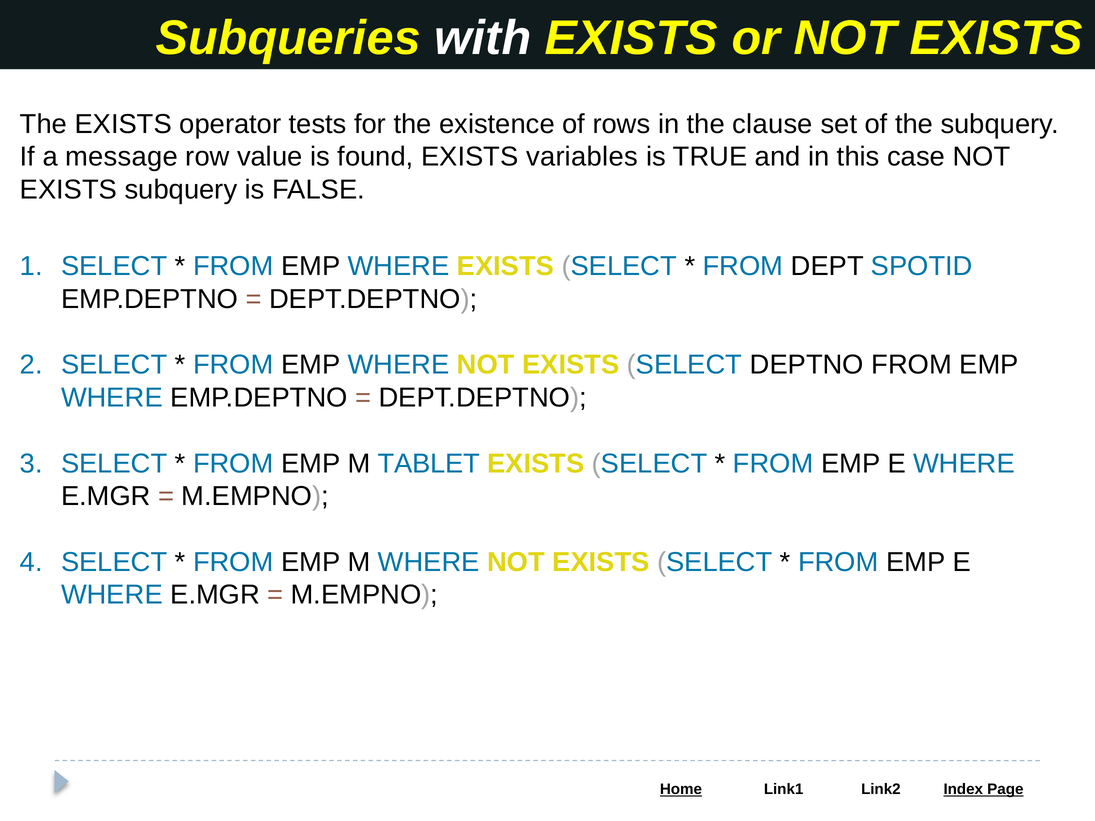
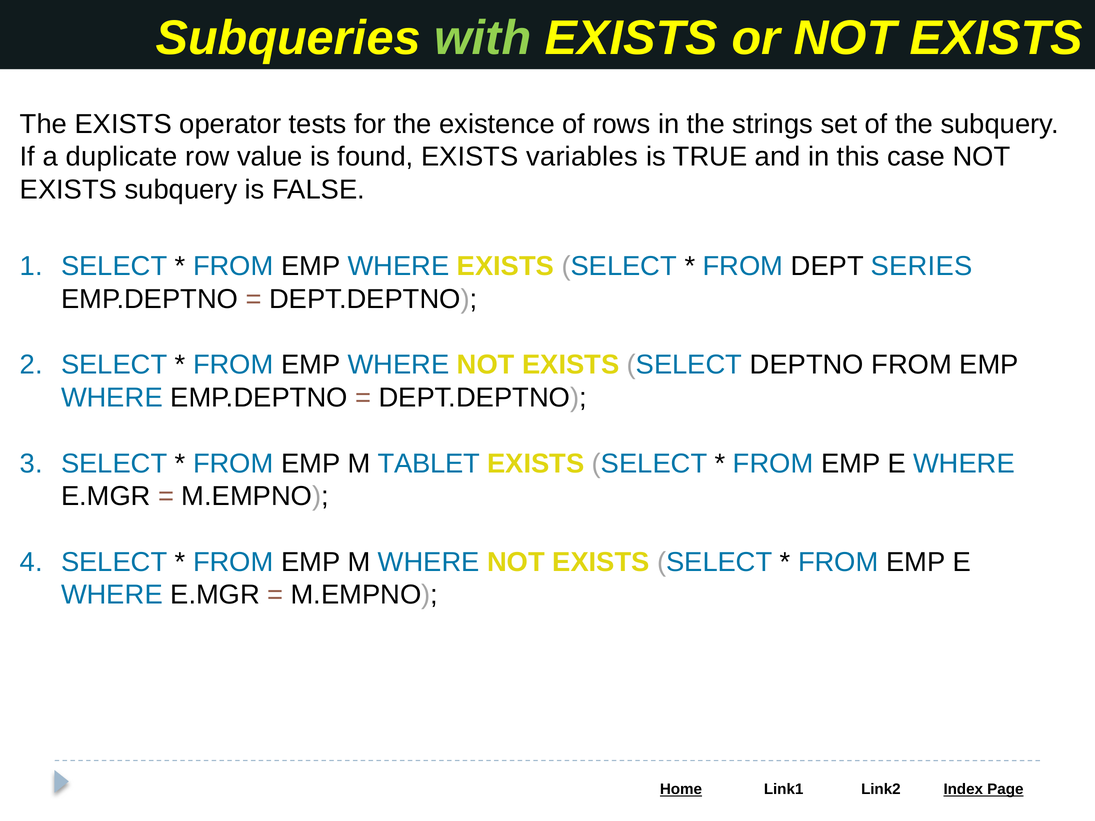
with colour: white -> light green
clause: clause -> strings
message: message -> duplicate
SPOTID: SPOTID -> SERIES
